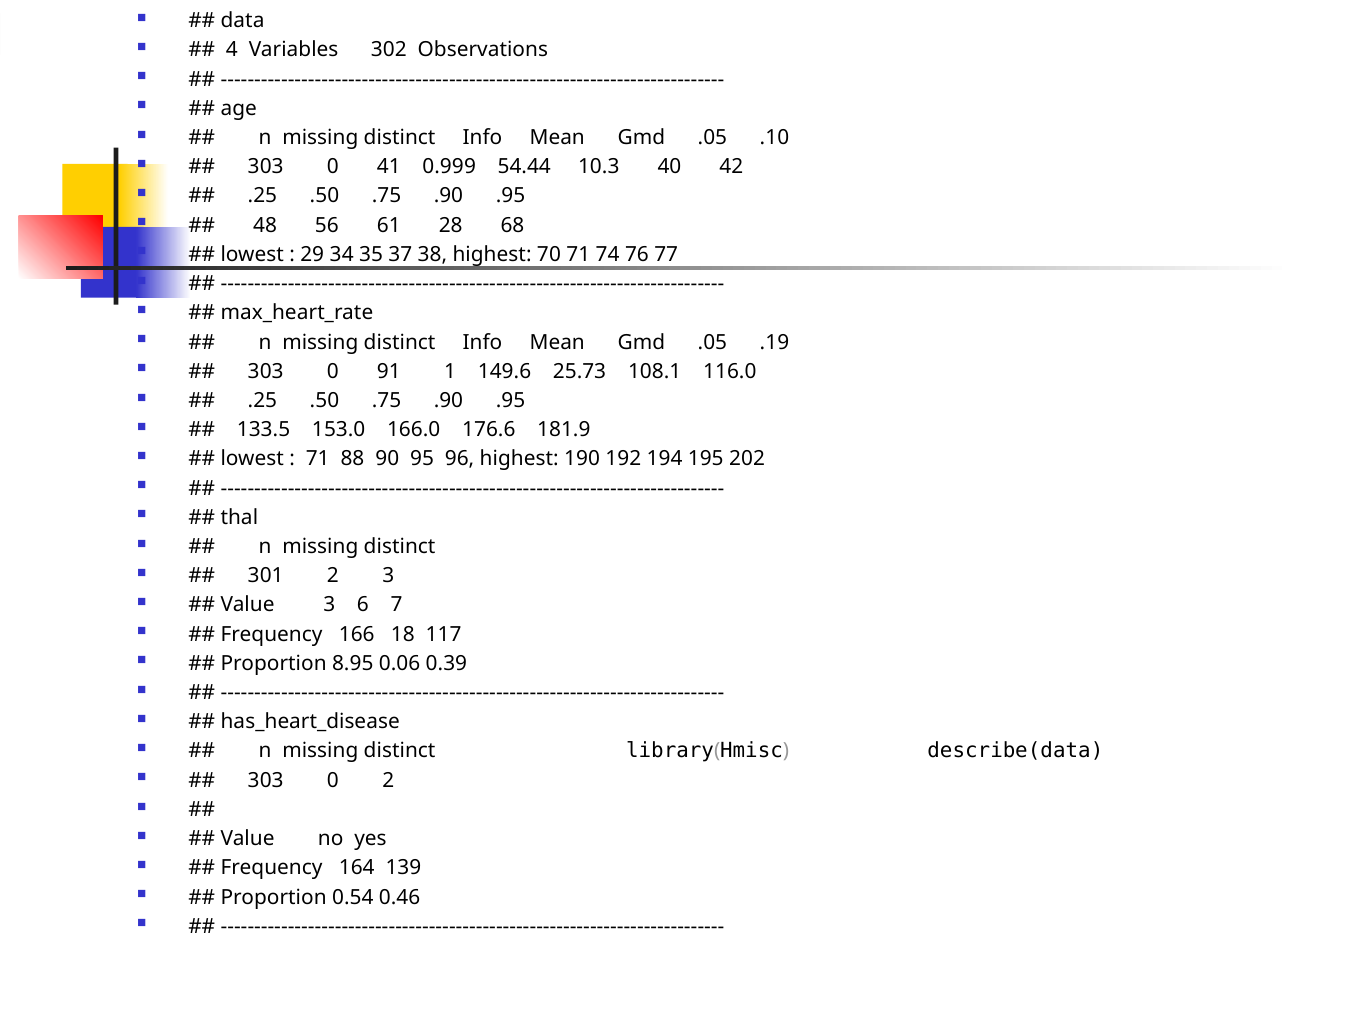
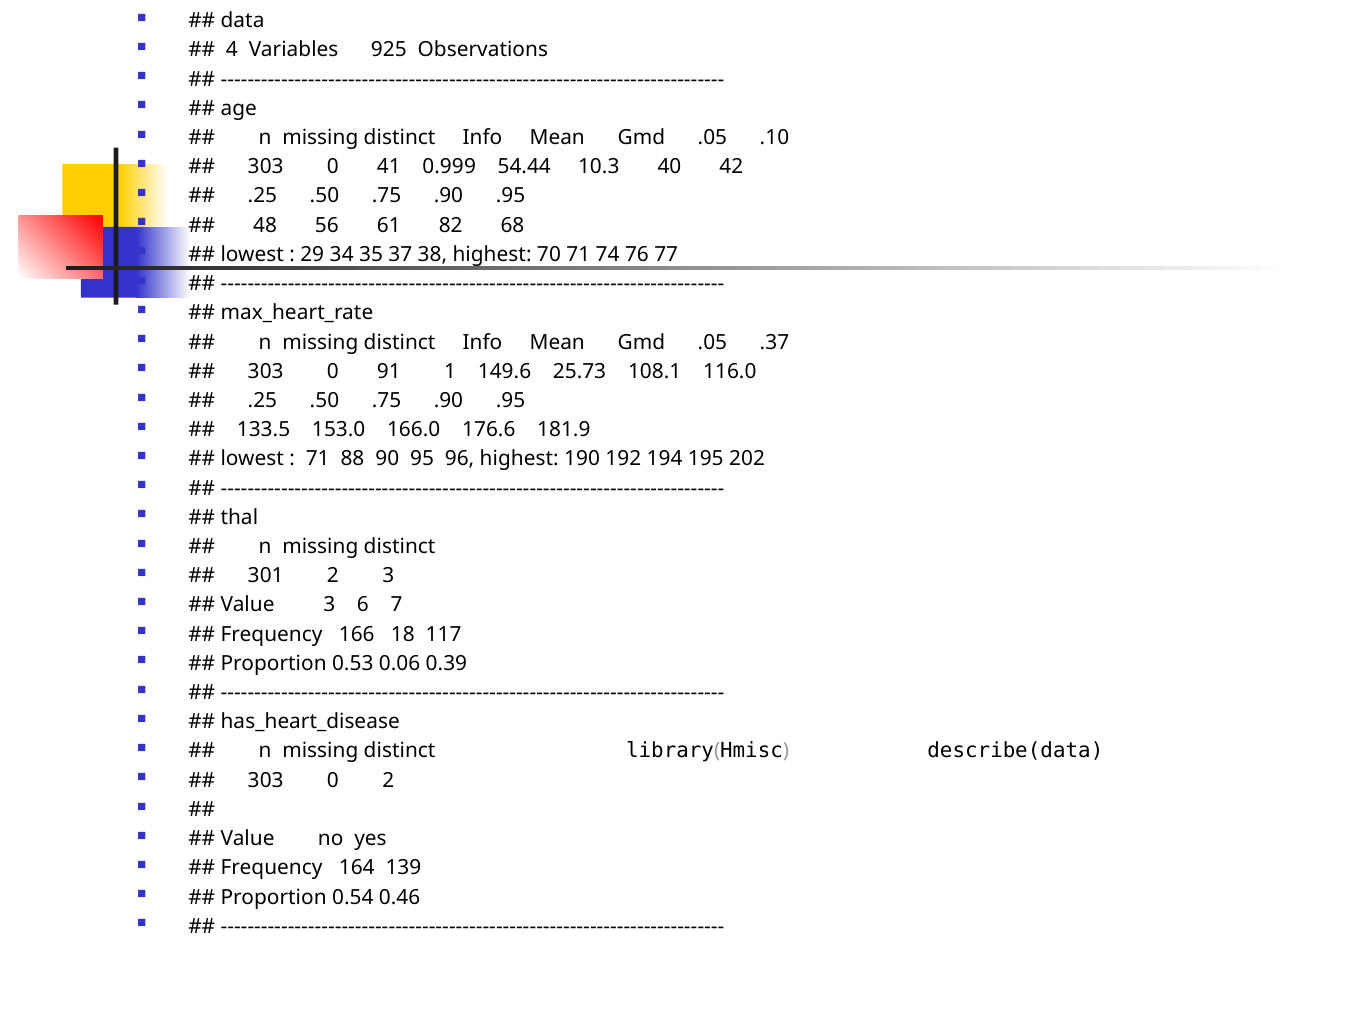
302: 302 -> 925
28: 28 -> 82
.19: .19 -> .37
8.95: 8.95 -> 0.53
